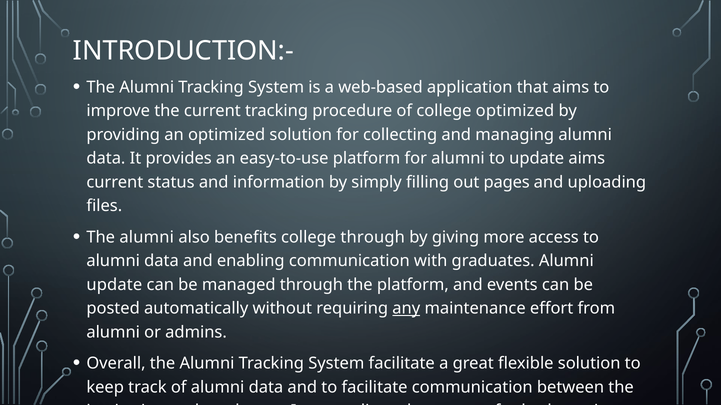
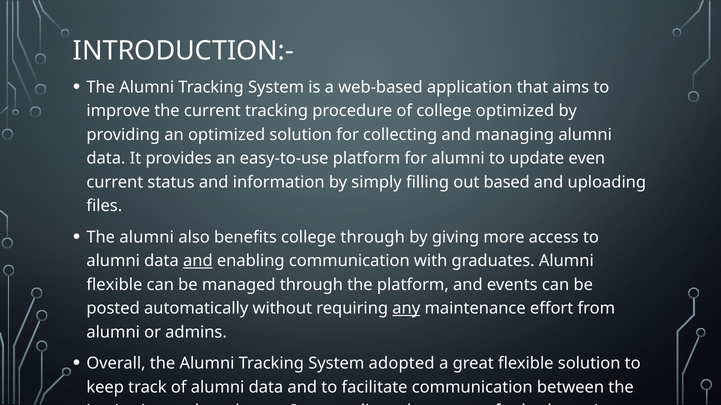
update aims: aims -> even
pages: pages -> based
and at (198, 261) underline: none -> present
update at (114, 285): update -> flexible
System facilitate: facilitate -> adopted
